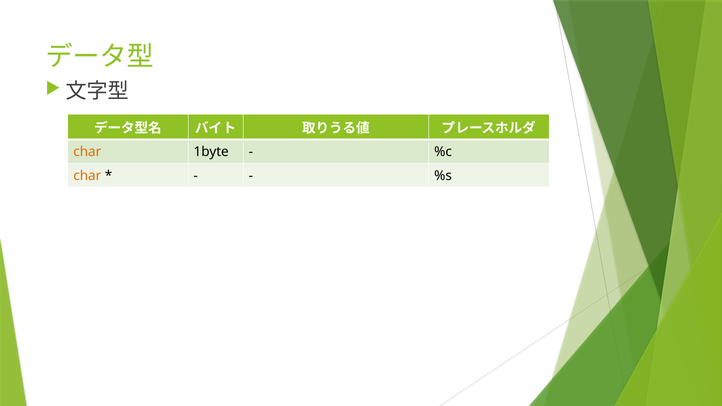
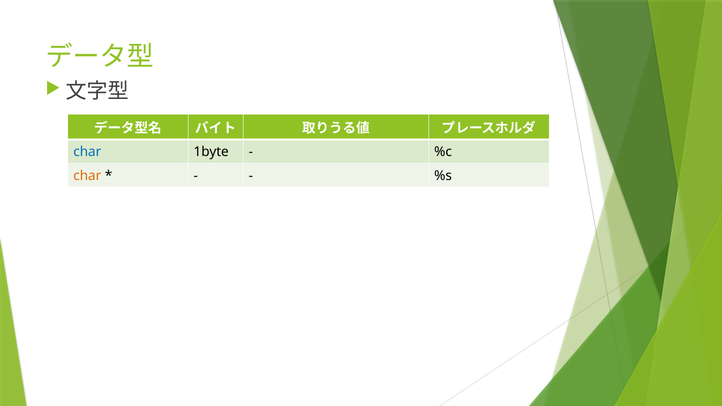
char at (87, 152) colour: orange -> blue
